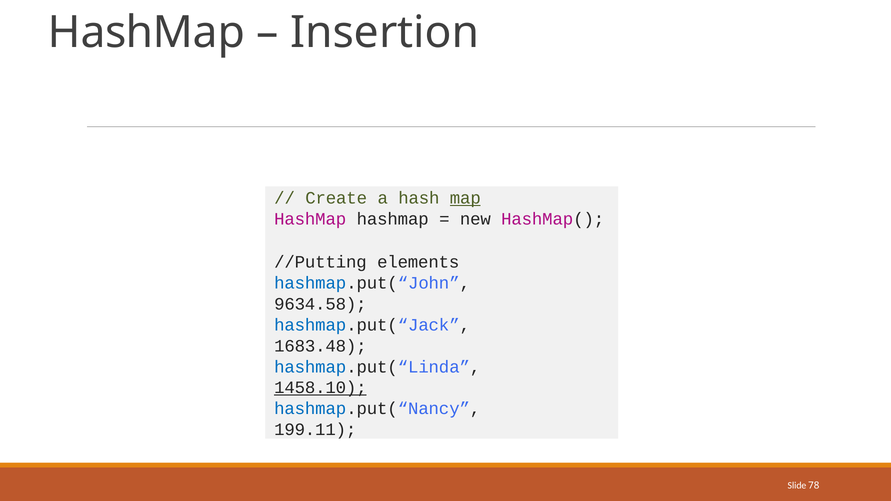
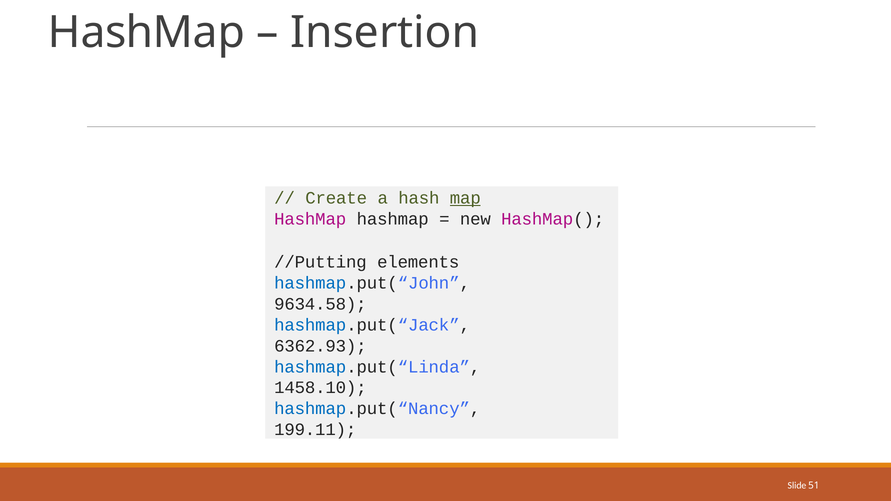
1683.48: 1683.48 -> 6362.93
1458.10 underline: present -> none
78: 78 -> 51
